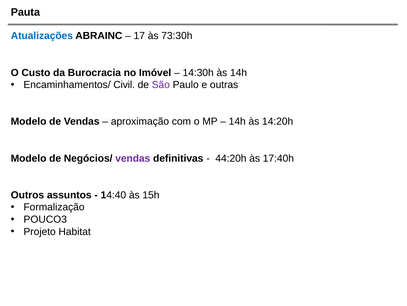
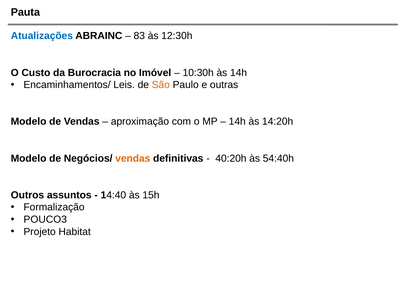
17: 17 -> 83
73:30h: 73:30h -> 12:30h
14:30h: 14:30h -> 10:30h
Civil: Civil -> Leis
São colour: purple -> orange
vendas at (133, 158) colour: purple -> orange
44:20h: 44:20h -> 40:20h
17:40h: 17:40h -> 54:40h
